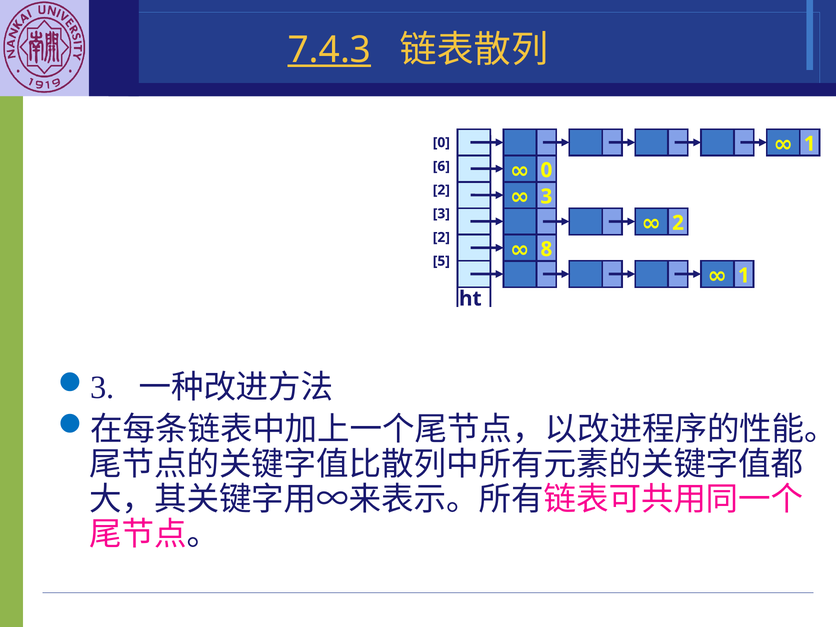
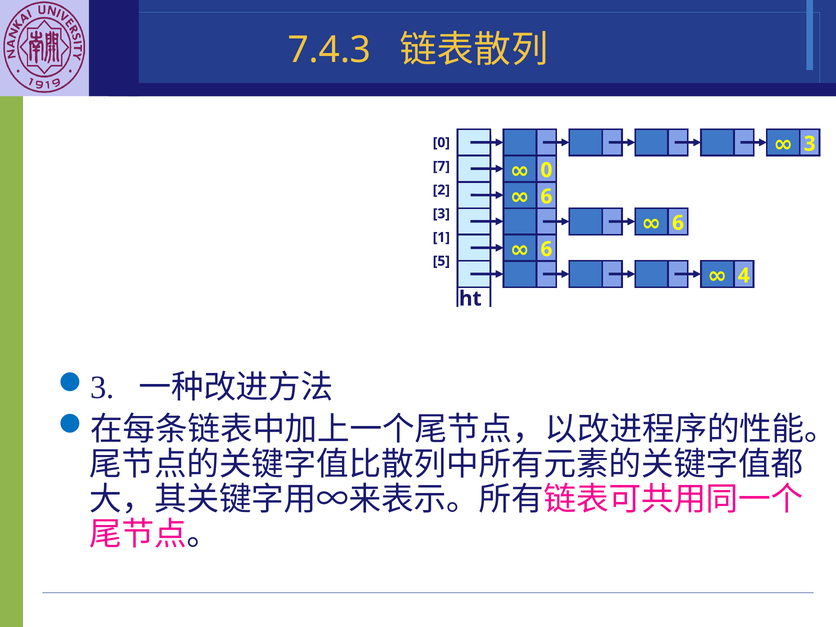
7.4.3 underline: present -> none
1 at (810, 144): 1 -> 3
6: 6 -> 7
3 at (546, 197): 3 -> 6
2 at (678, 223): 2 -> 6
2 at (441, 237): 2 -> 1
8 at (546, 249): 8 -> 6
1 at (744, 276): 1 -> 4
